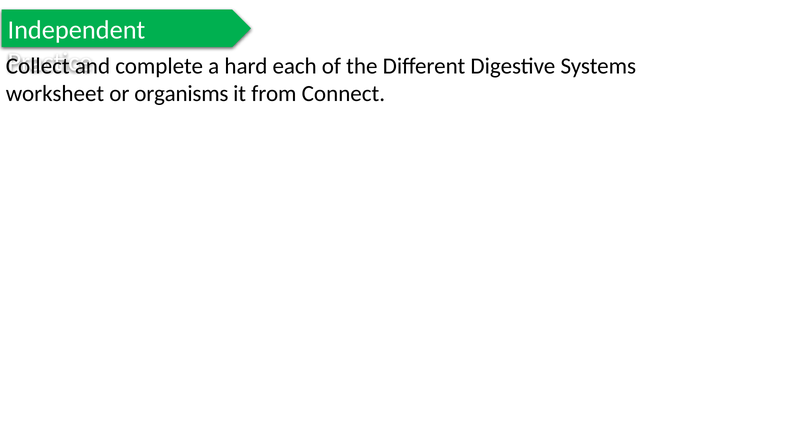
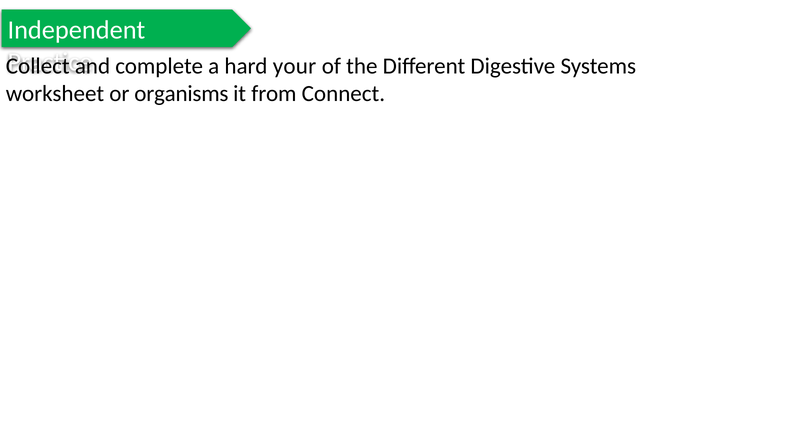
each: each -> your
